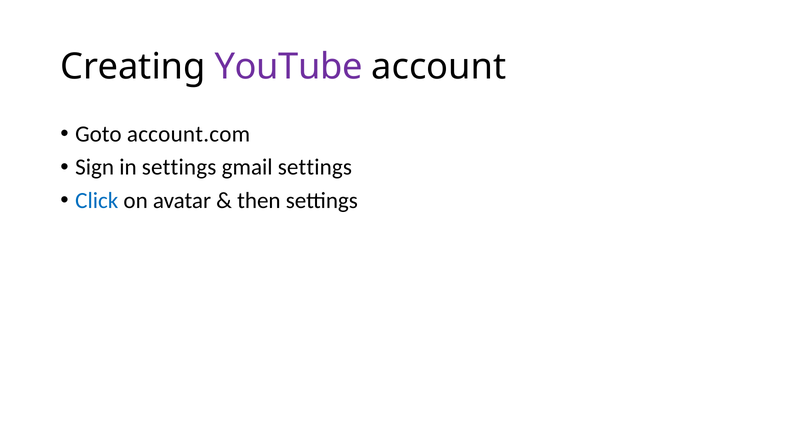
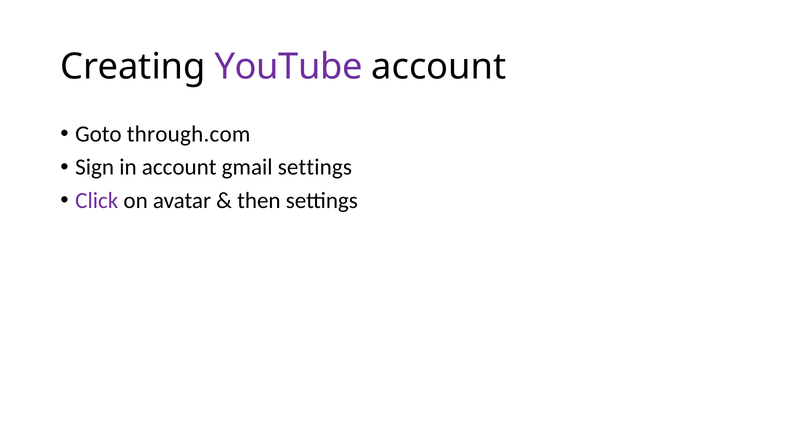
account.com: account.com -> through.com
in settings: settings -> account
Click colour: blue -> purple
